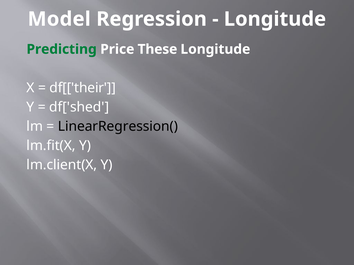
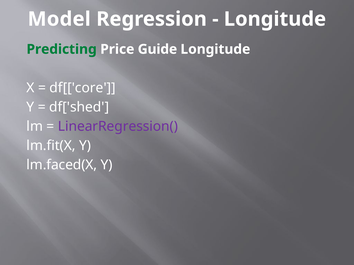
These: These -> Guide
df[['their: df[['their -> df[['core
LinearRegression( colour: black -> purple
lm.client(X: lm.client(X -> lm.faced(X
